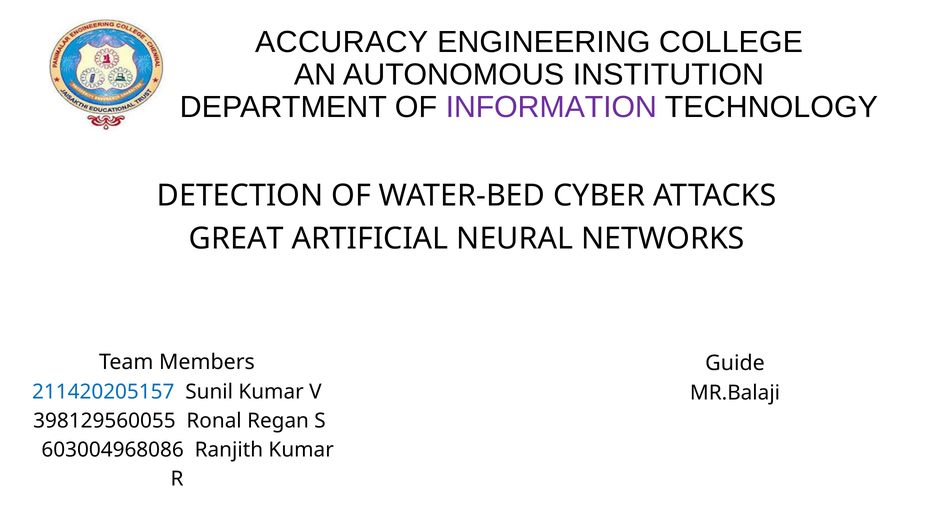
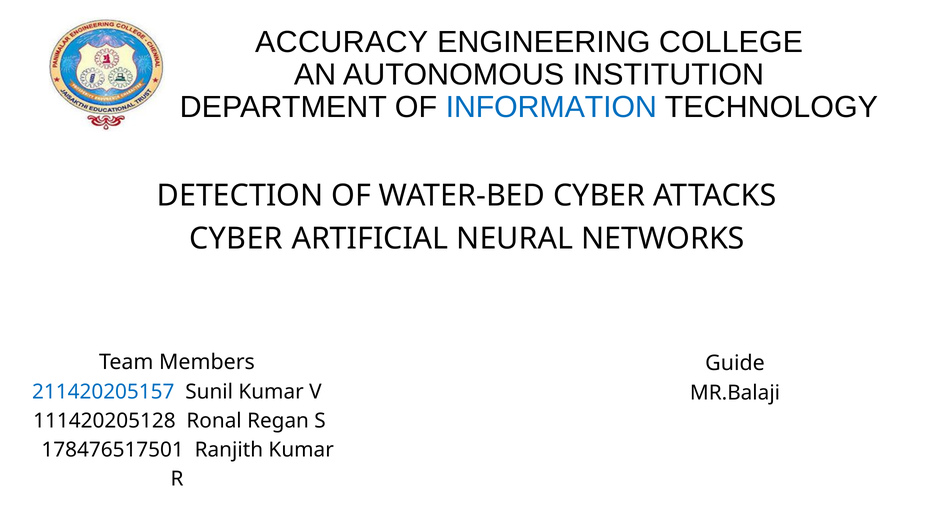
INFORMATION colour: purple -> blue
GREAT at (236, 238): GREAT -> CYBER
398129560055: 398129560055 -> 111420205128
603004968086: 603004968086 -> 178476517501
